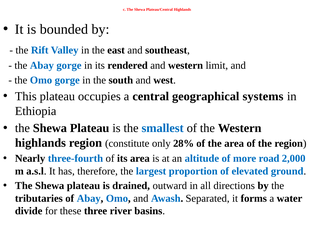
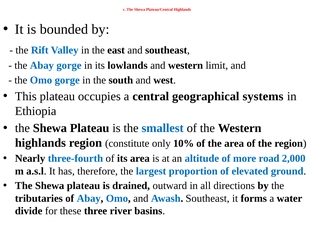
rendered: rendered -> lowlands
28%: 28% -> 10%
Awash Separated: Separated -> Southeast
